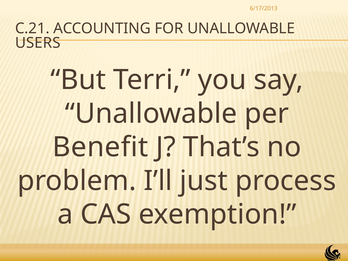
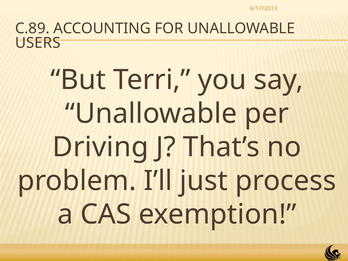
C.21: C.21 -> C.89
Benefit: Benefit -> Driving
